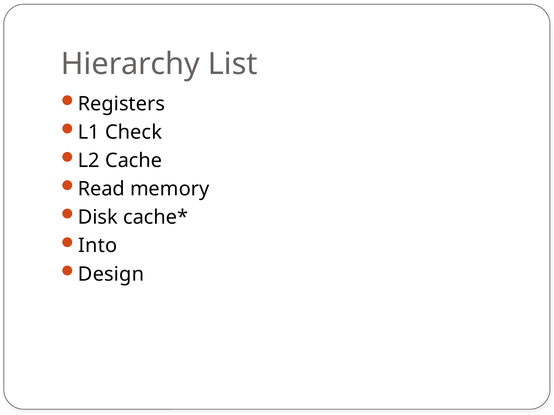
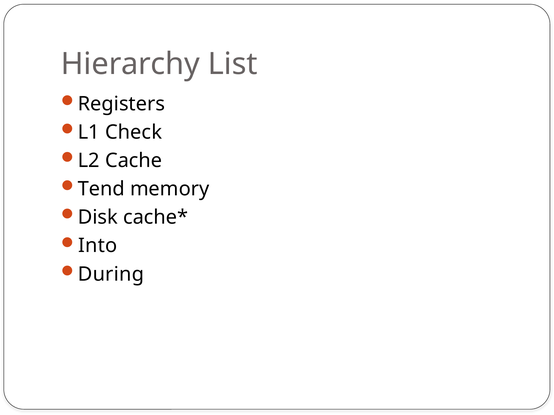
Read: Read -> Tend
Design: Design -> During
